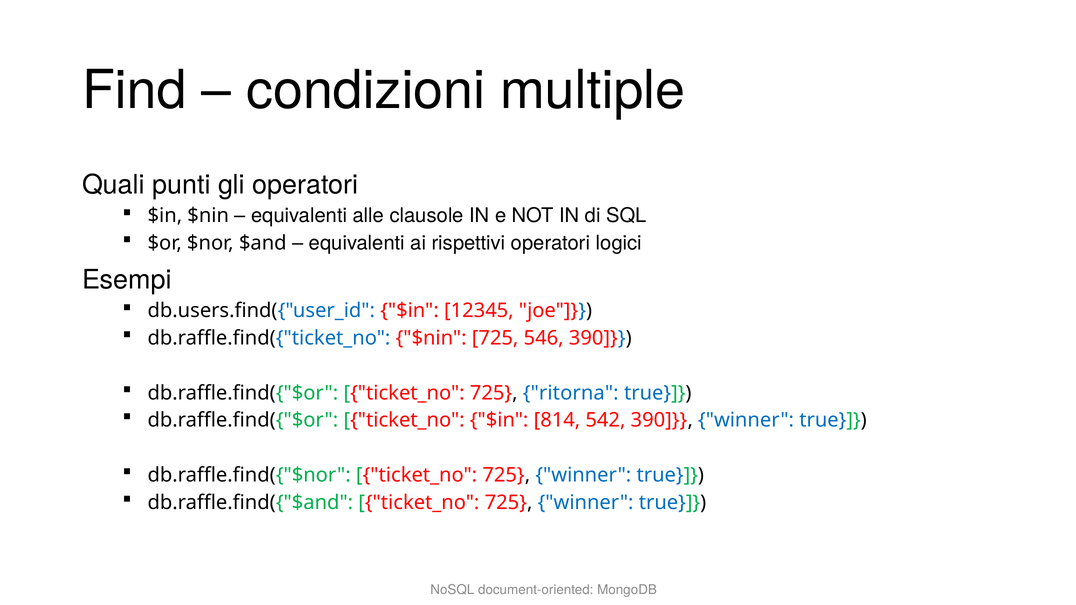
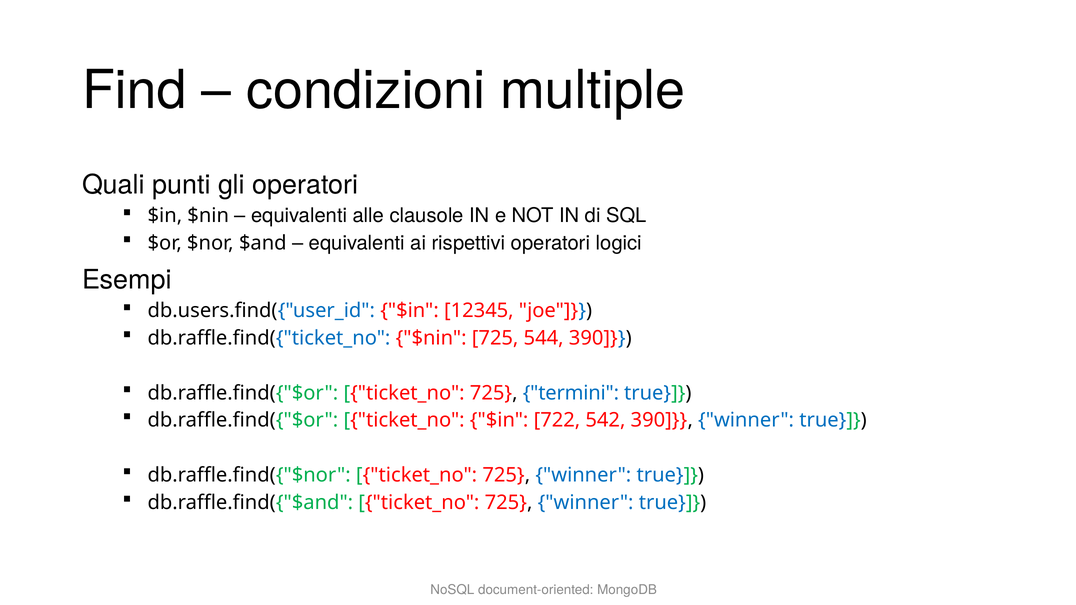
546: 546 -> 544
ritorna: ritorna -> termini
814: 814 -> 722
